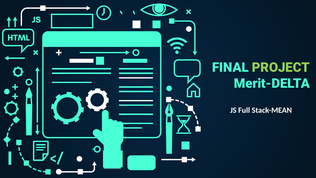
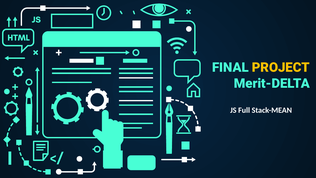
PROJECT colour: light green -> yellow
